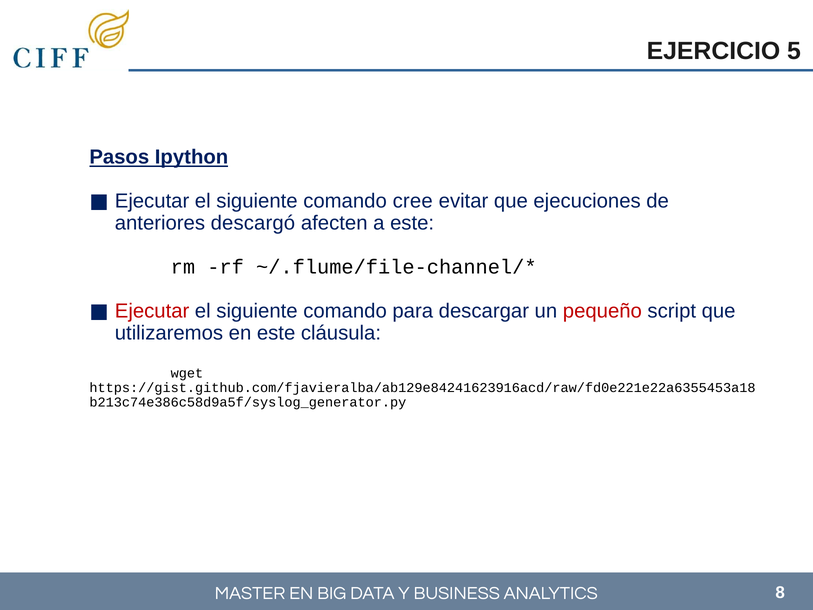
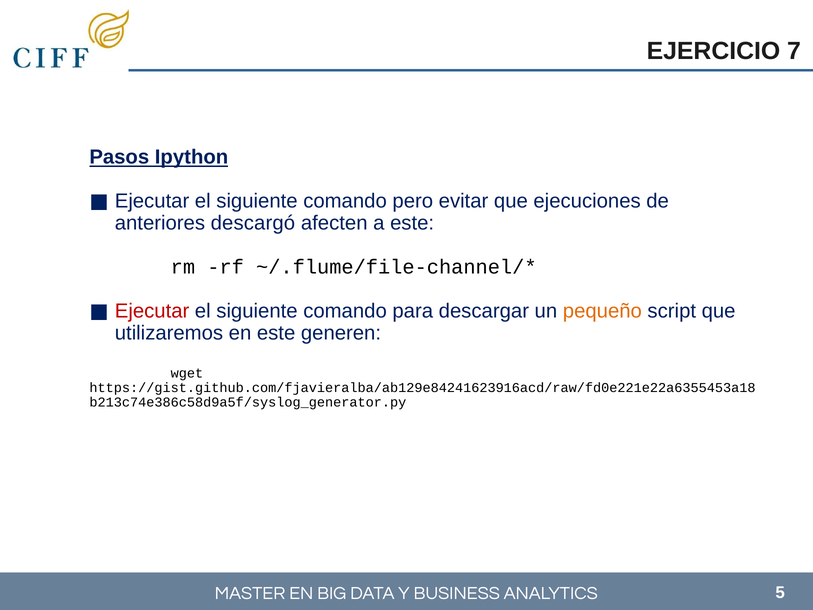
5: 5 -> 7
cree: cree -> pero
pequeño colour: red -> orange
cláusula: cláusula -> generen
8: 8 -> 5
